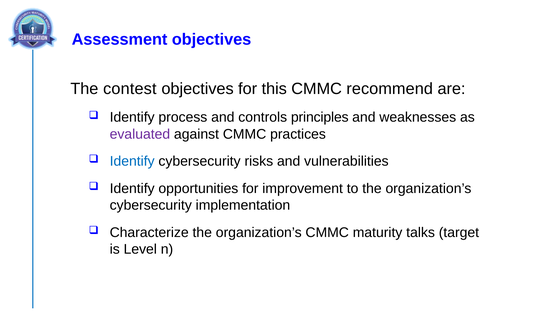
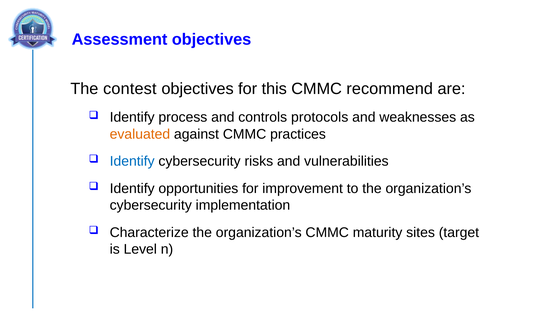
principles: principles -> protocols
evaluated colour: purple -> orange
talks: talks -> sites
